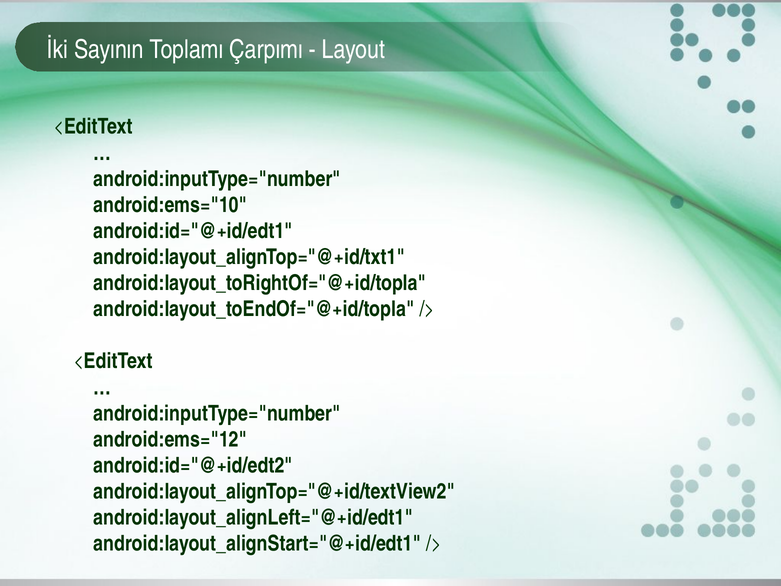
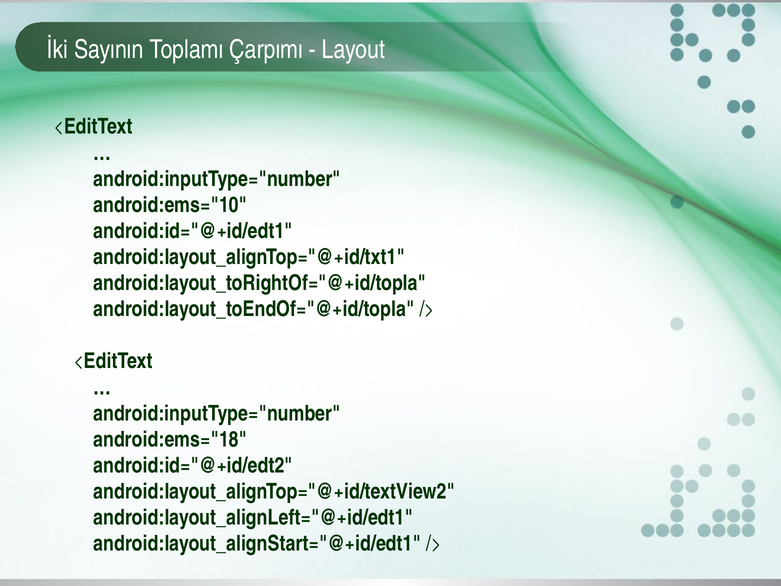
android:ems="12: android:ems="12 -> android:ems="18
